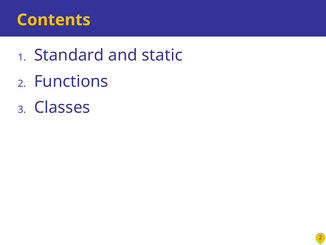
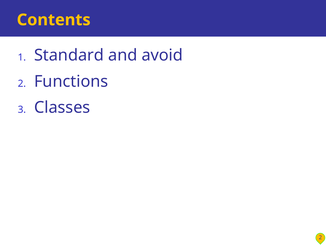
static: static -> avoid
